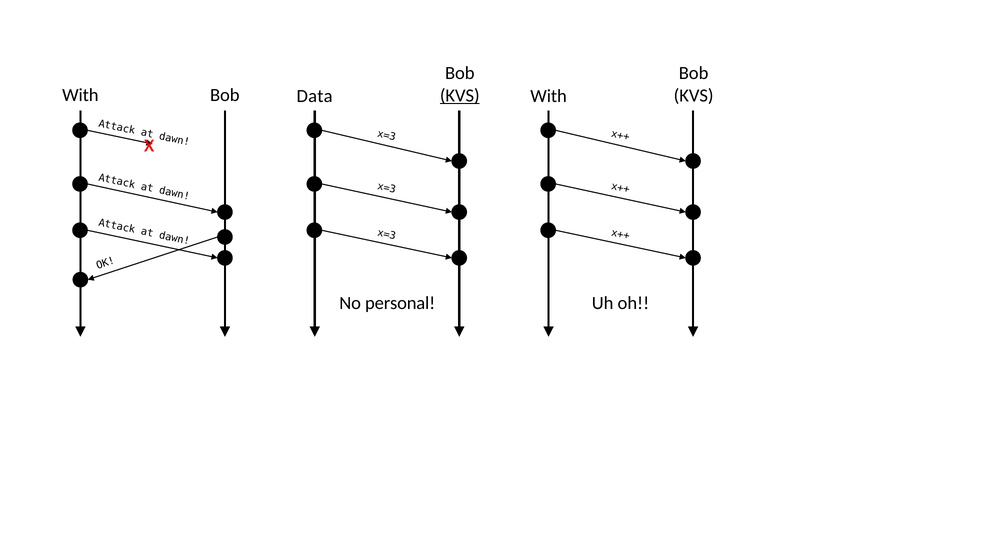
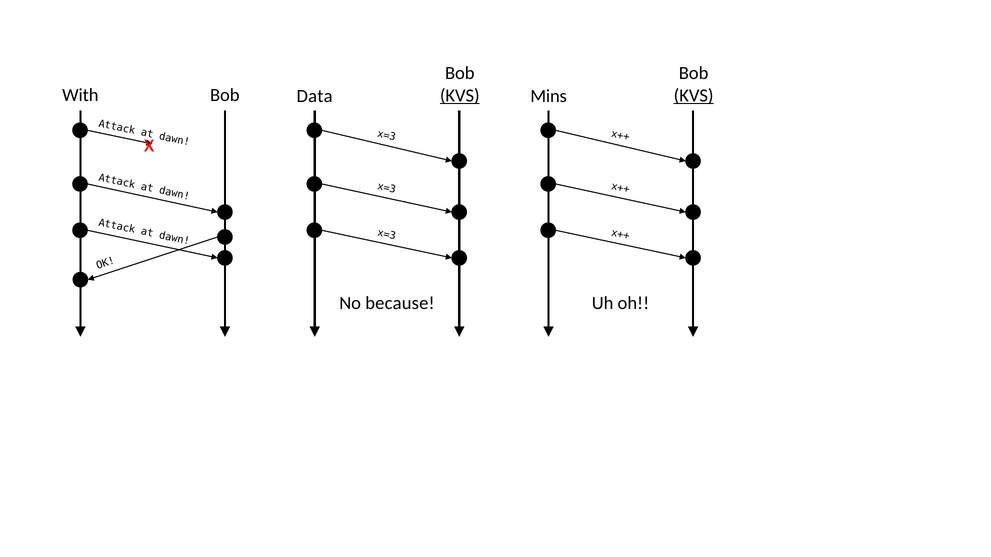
KVS at (694, 95) underline: none -> present
With at (549, 96): With -> Mins
personal: personal -> because
